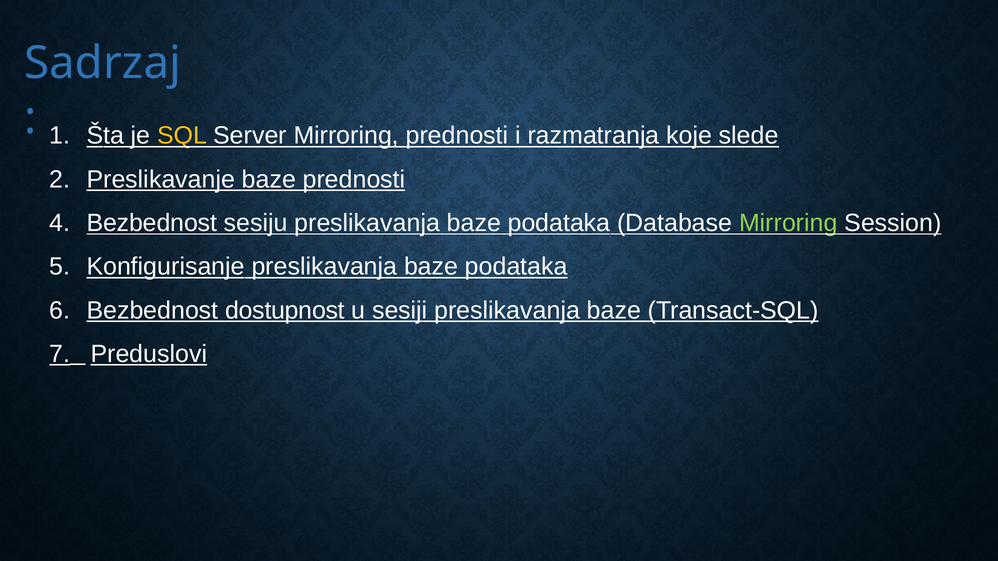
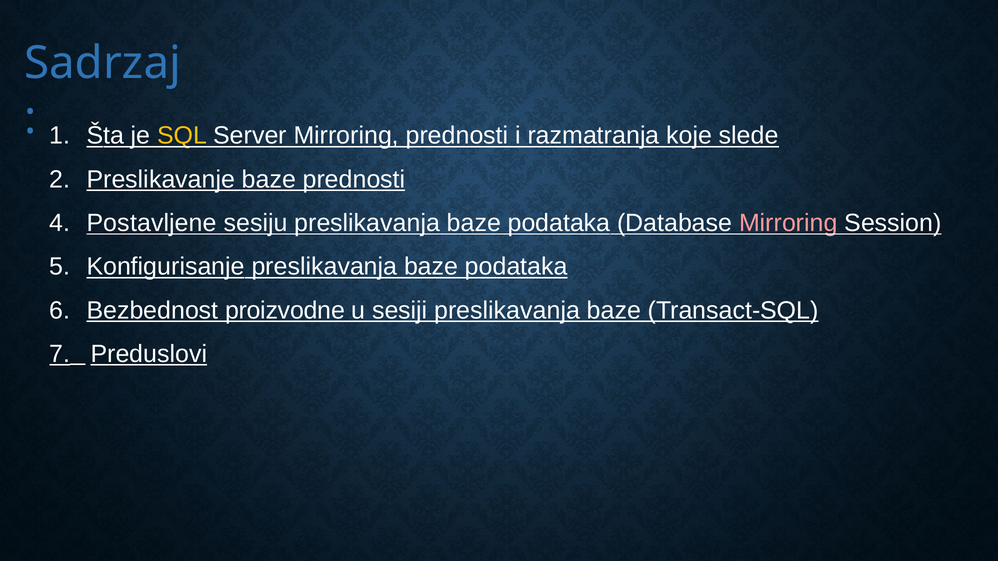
Bezbednost at (152, 223): Bezbednost -> Postavljene
Mirroring at (788, 223) colour: light green -> pink
dostupnost: dostupnost -> proizvodne
